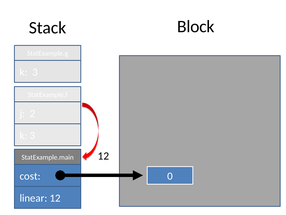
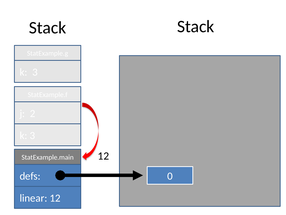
Stack Block: Block -> Stack
cost: cost -> defs
